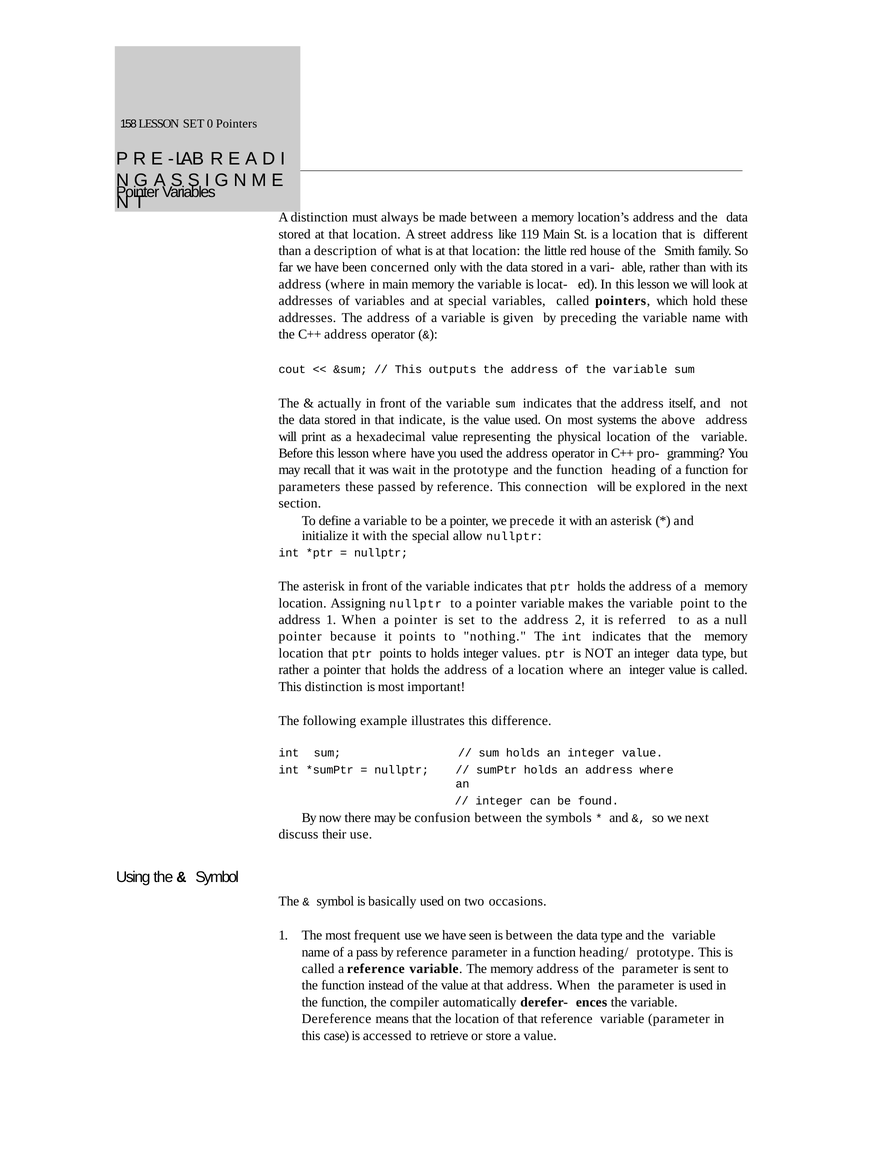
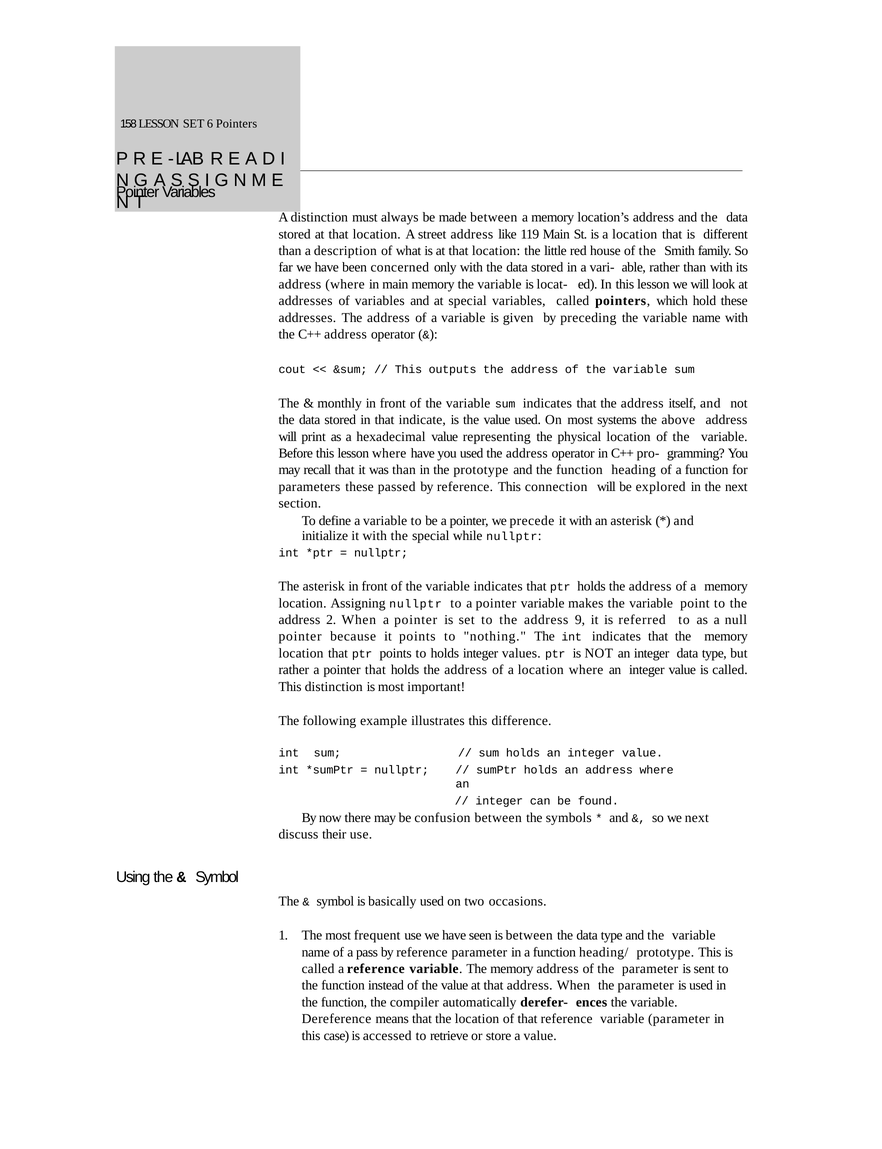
0: 0 -> 6
actually: actually -> monthly
was wait: wait -> than
allow: allow -> while
address 1: 1 -> 2
2: 2 -> 9
